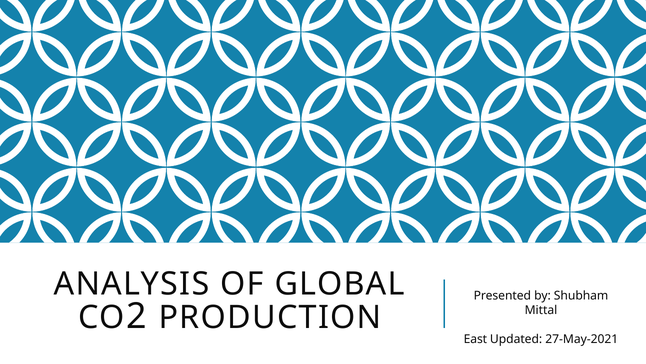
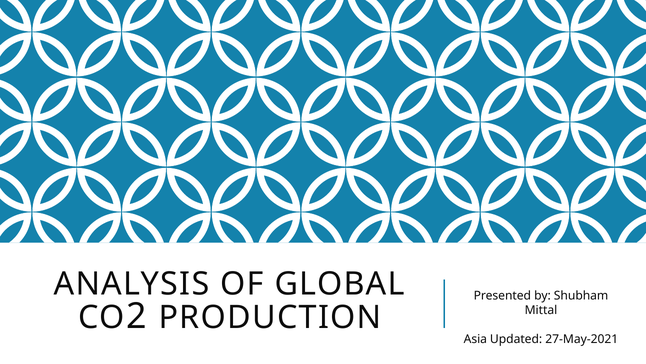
East: East -> Asia
